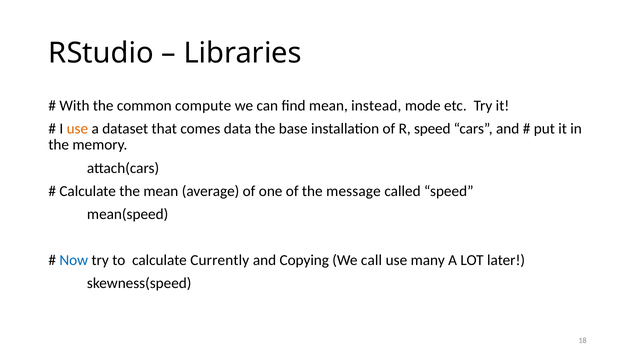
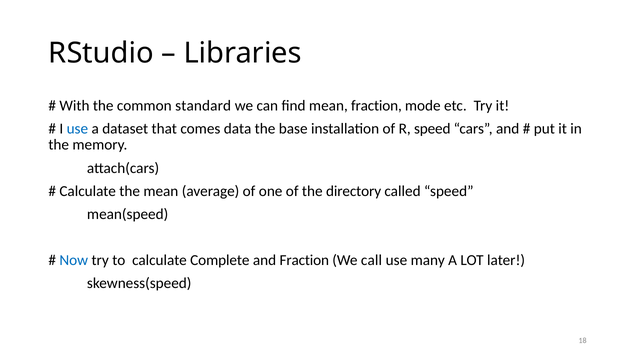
compute: compute -> standard
mean instead: instead -> fraction
use at (77, 129) colour: orange -> blue
message: message -> directory
Currently: Currently -> Complete
and Copying: Copying -> Fraction
